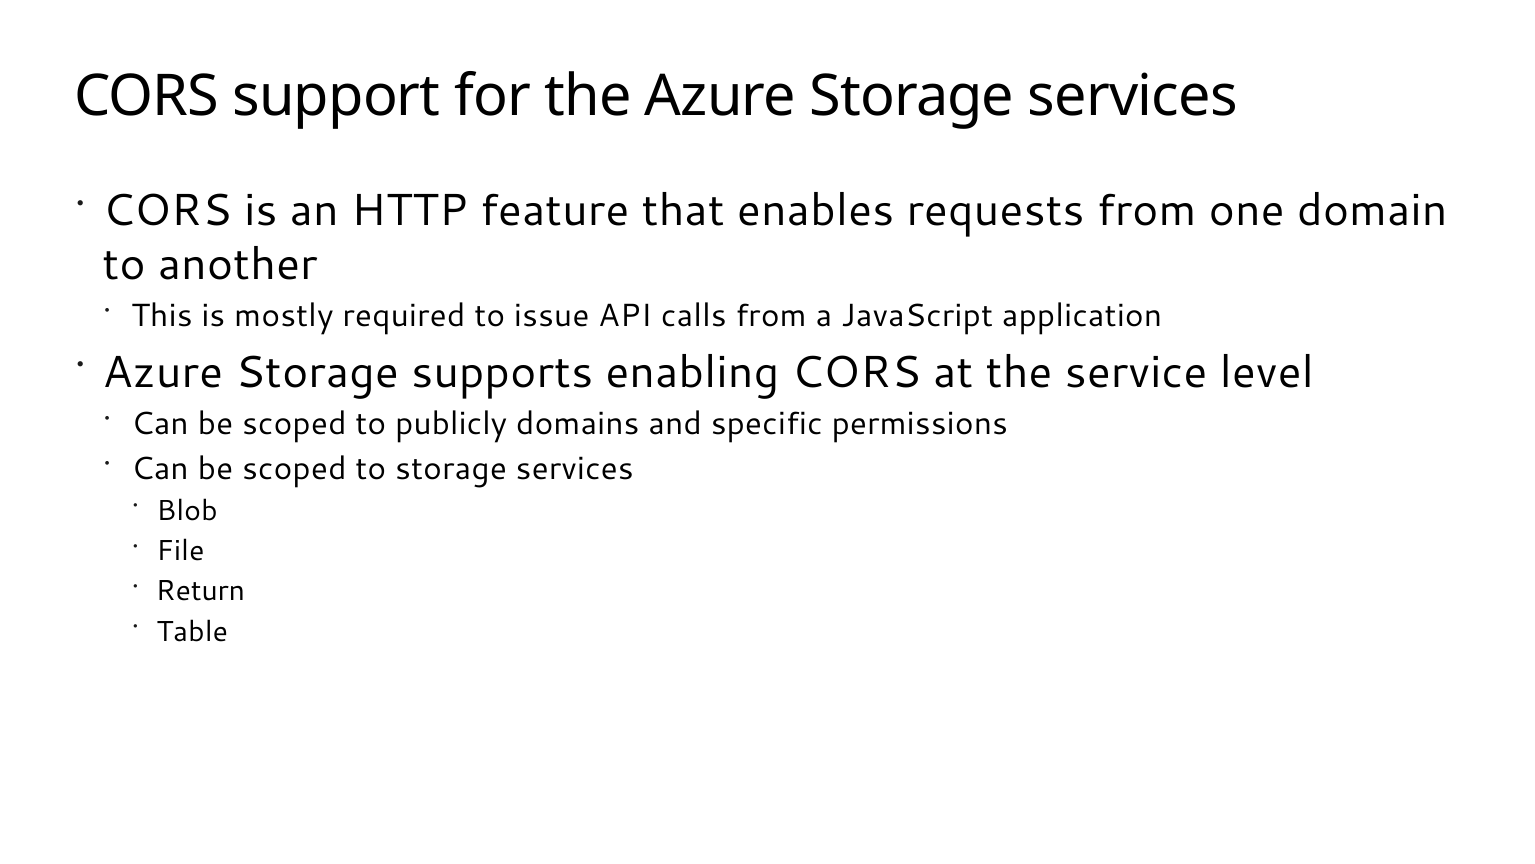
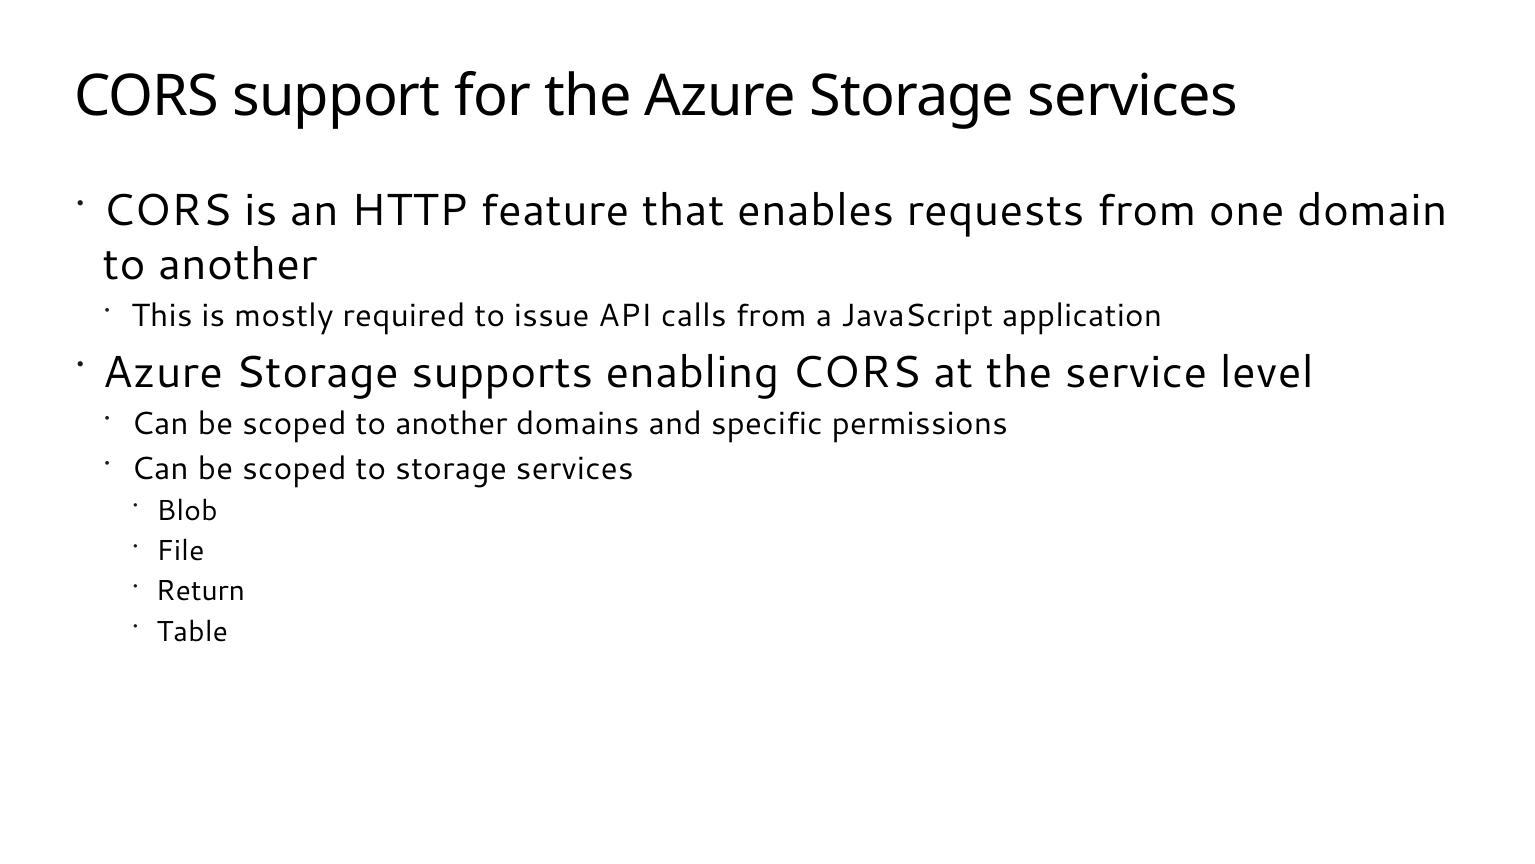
scoped to publicly: publicly -> another
